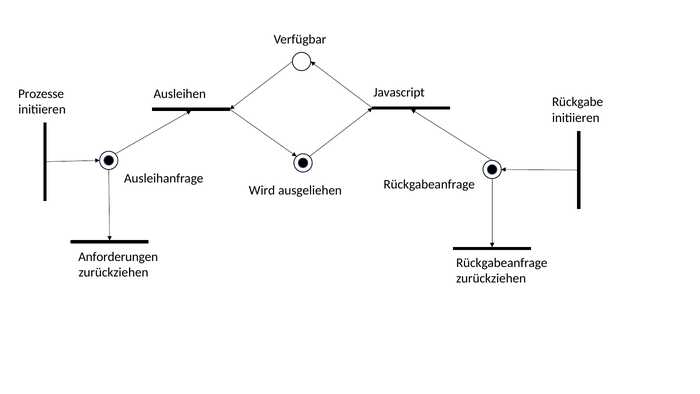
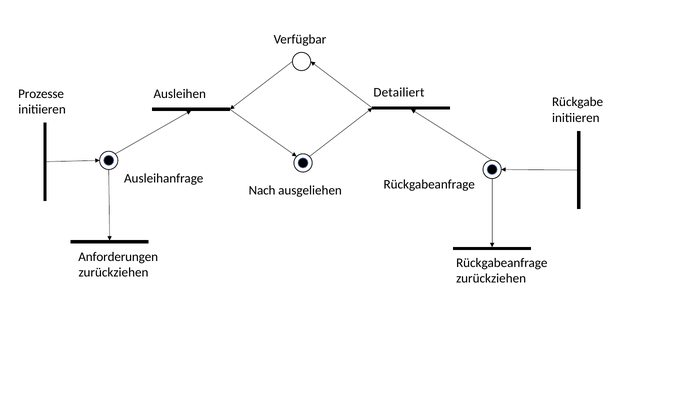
Javascript: Javascript -> Detailiert
Wird: Wird -> Nach
